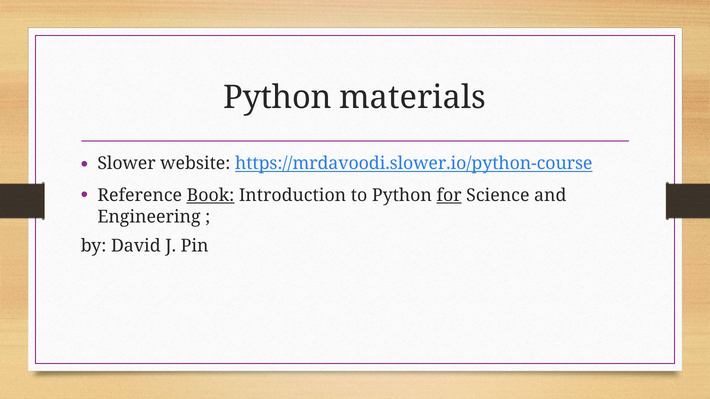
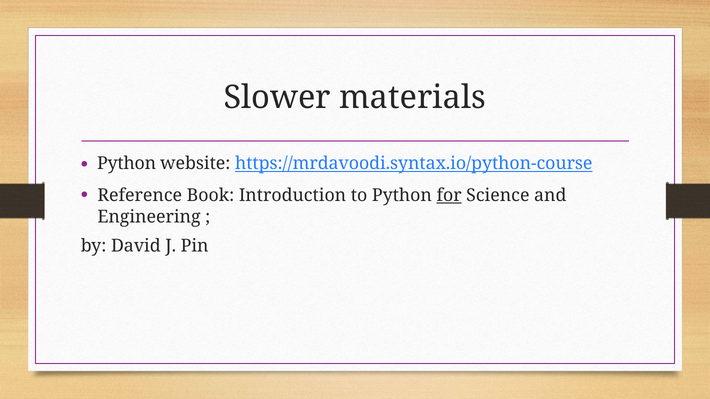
Python at (277, 97): Python -> Slower
Slower at (127, 163): Slower -> Python
https://mrdavoodi.slower.io/python-course: https://mrdavoodi.slower.io/python-course -> https://mrdavoodi.syntax.io/python-course
Book underline: present -> none
